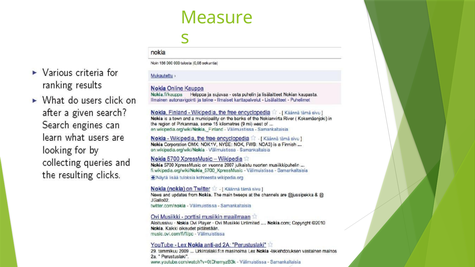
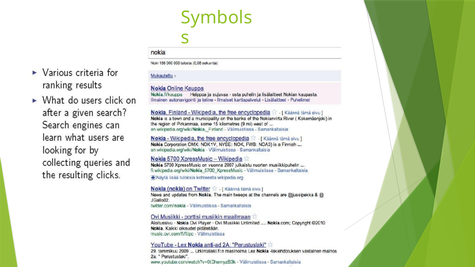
Measure: Measure -> Symbols
